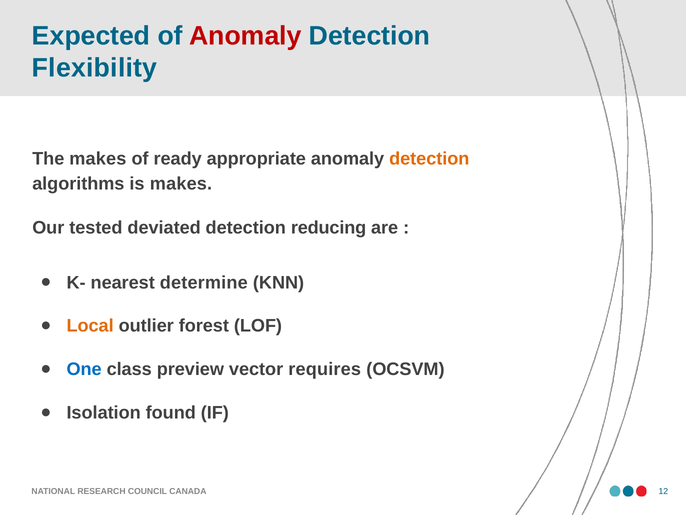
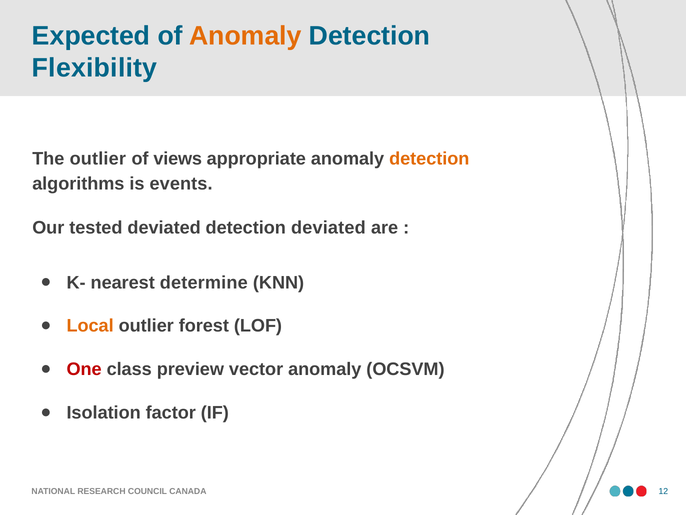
Anomaly at (245, 36) colour: red -> orange
The makes: makes -> outlier
ready: ready -> views
is makes: makes -> events
detection reducing: reducing -> deviated
One colour: blue -> red
vector requires: requires -> anomaly
found: found -> factor
